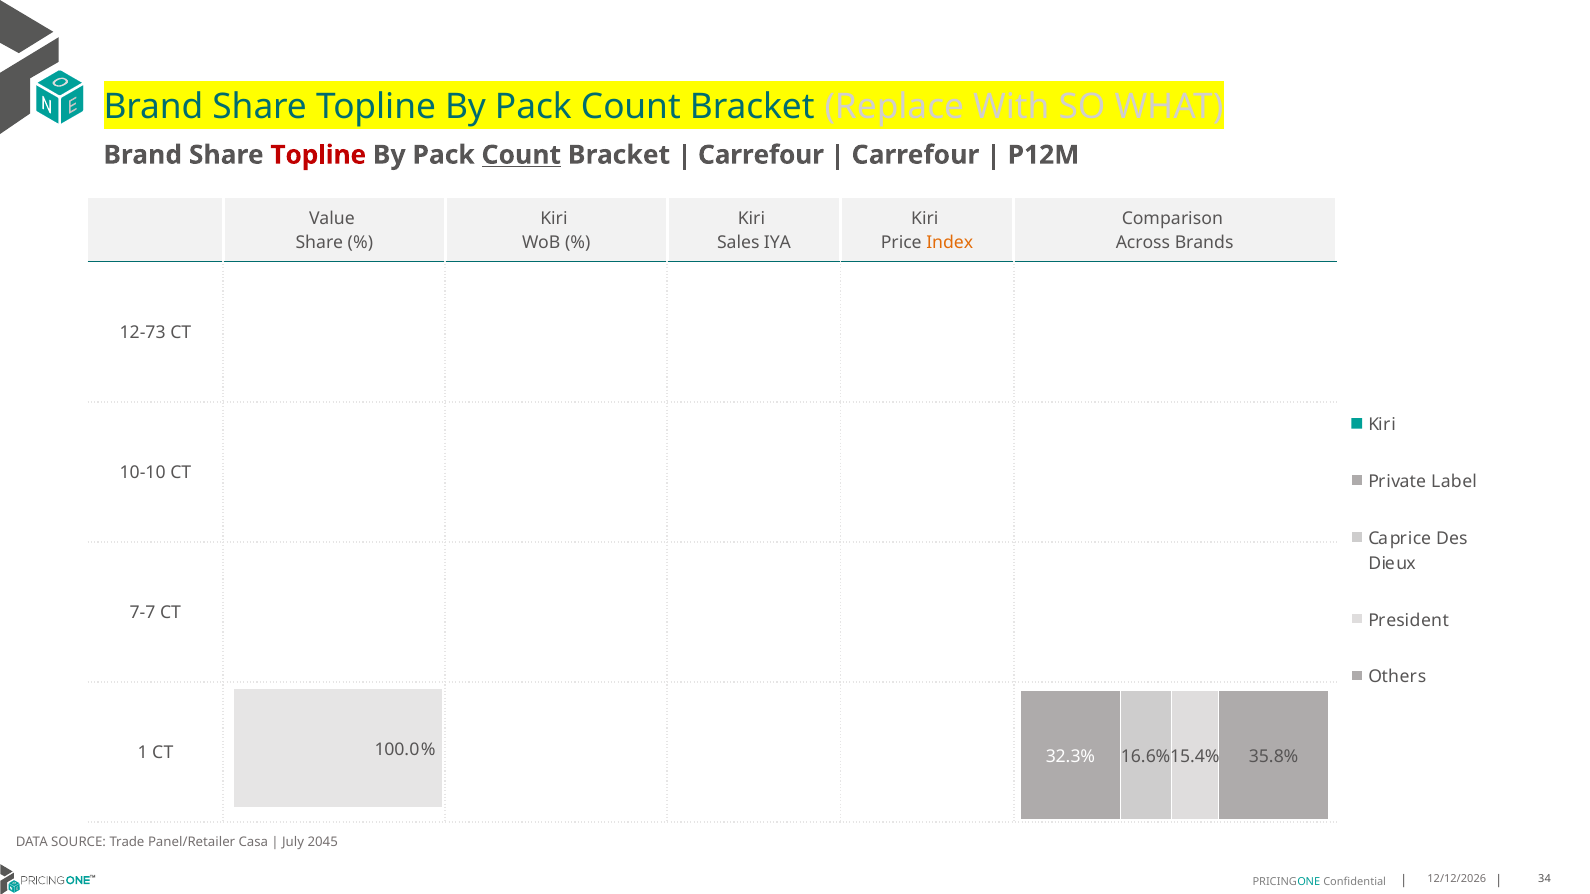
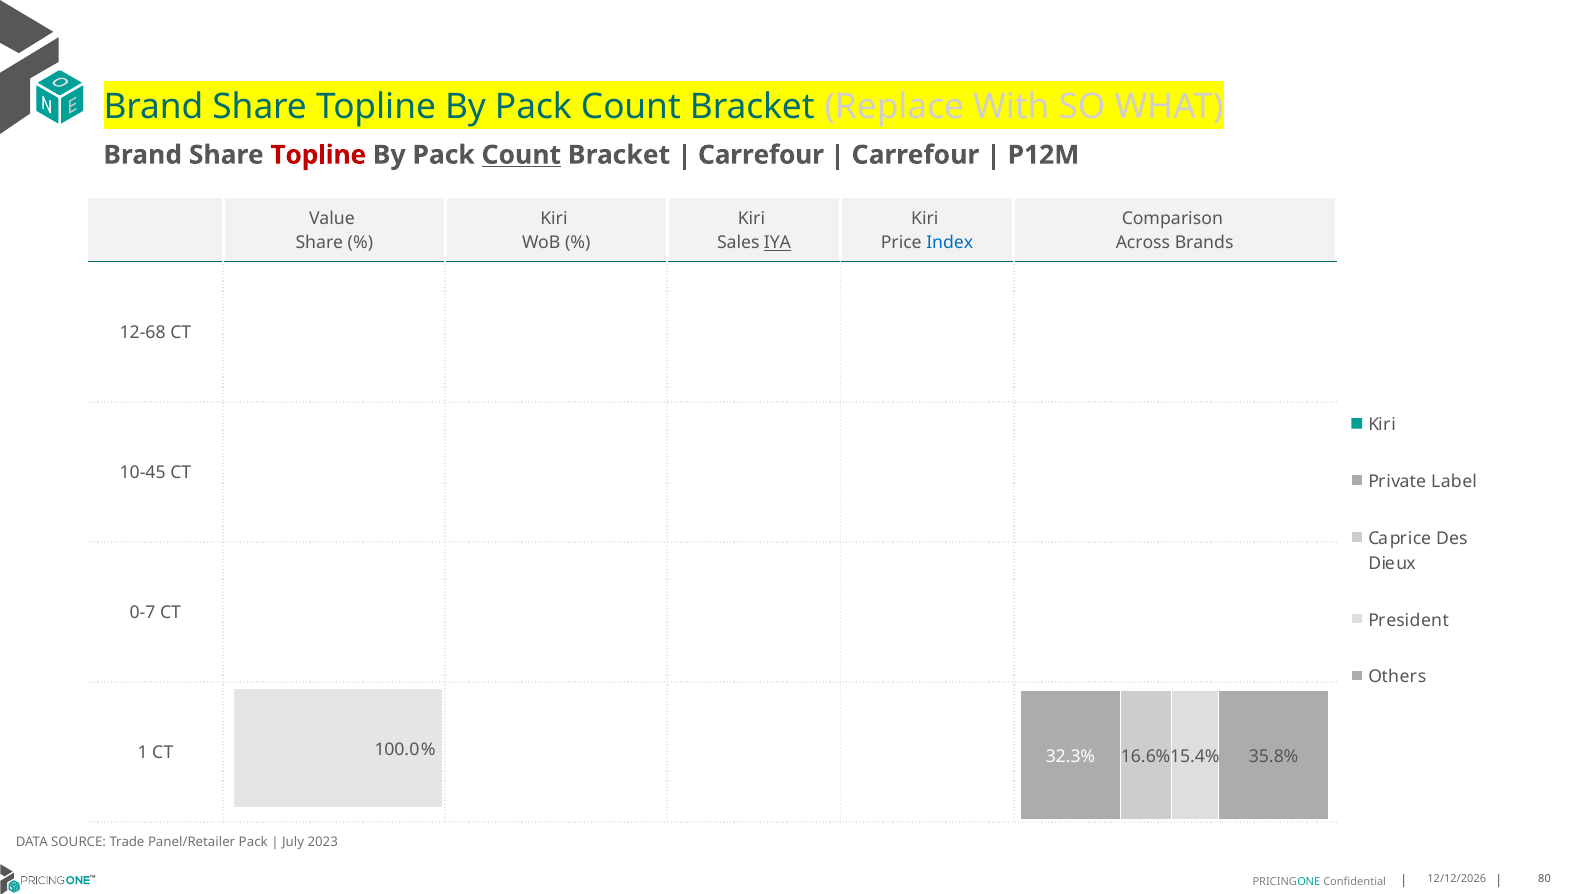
IYA underline: none -> present
Index colour: orange -> blue
12-73: 12-73 -> 12-68
10-10: 10-10 -> 10-45
7-7: 7-7 -> 0-7
Panel/Retailer Casa: Casa -> Pack
2045: 2045 -> 2023
34: 34 -> 80
